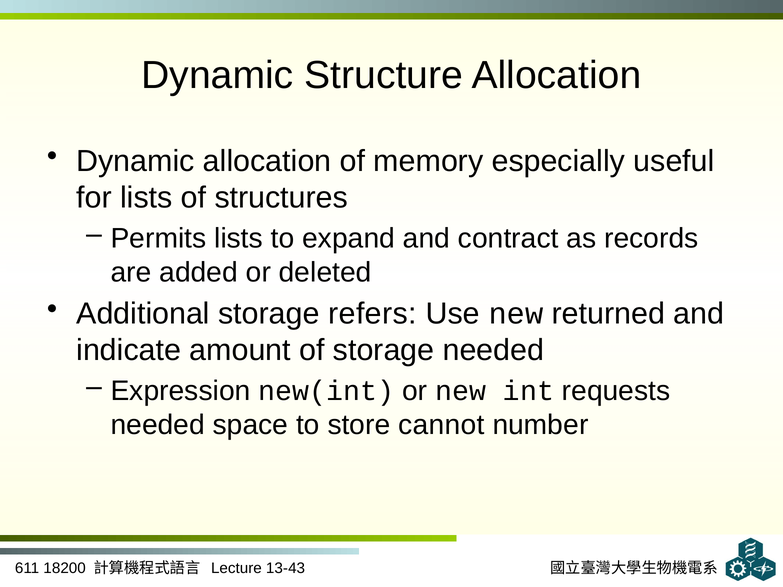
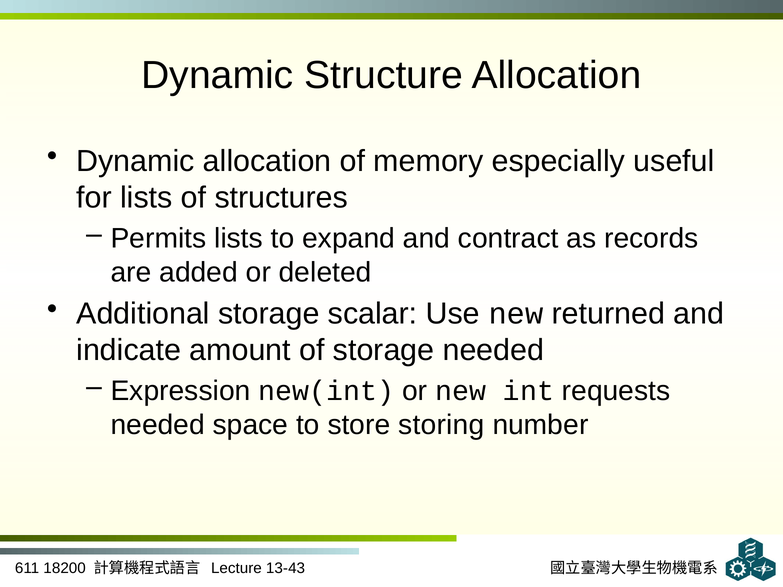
refers: refers -> scalar
cannot: cannot -> storing
